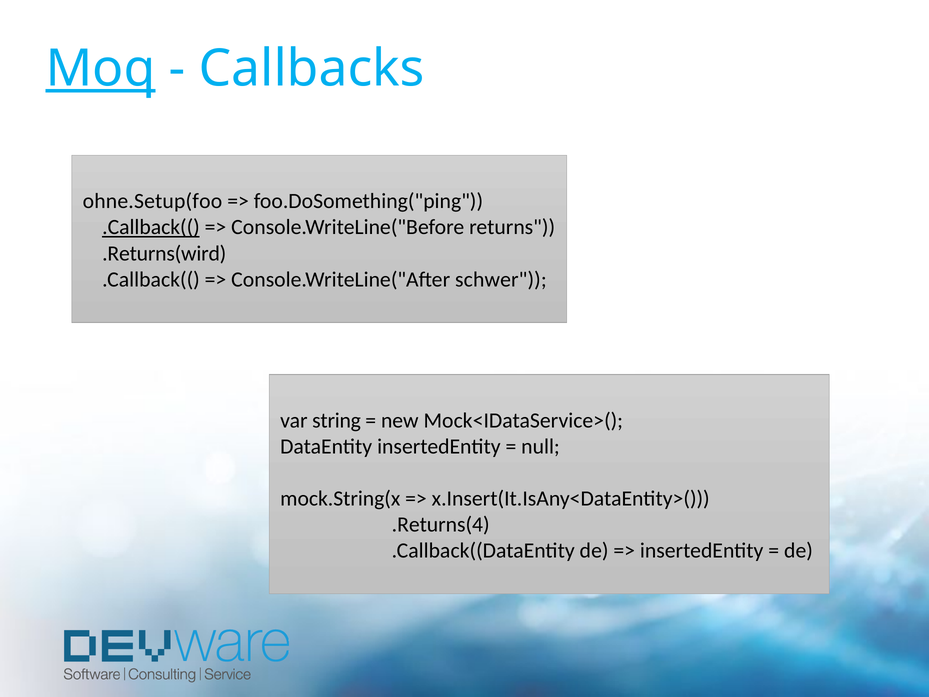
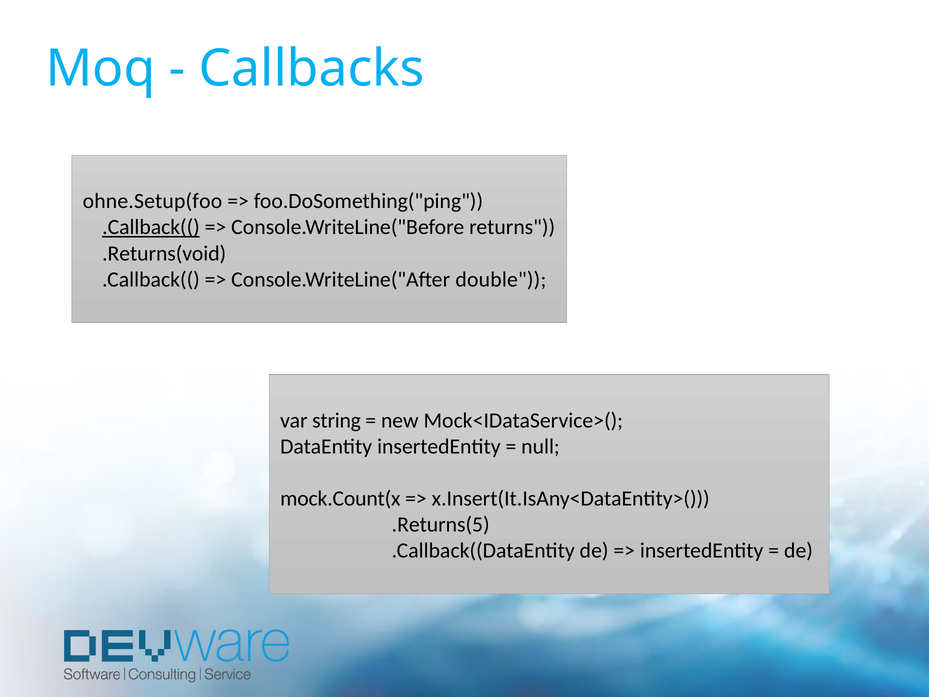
Moq underline: present -> none
.Returns(wird: .Returns(wird -> .Returns(void
schwer: schwer -> double
mock.String(x: mock.String(x -> mock.Count(x
.Returns(4: .Returns(4 -> .Returns(5
